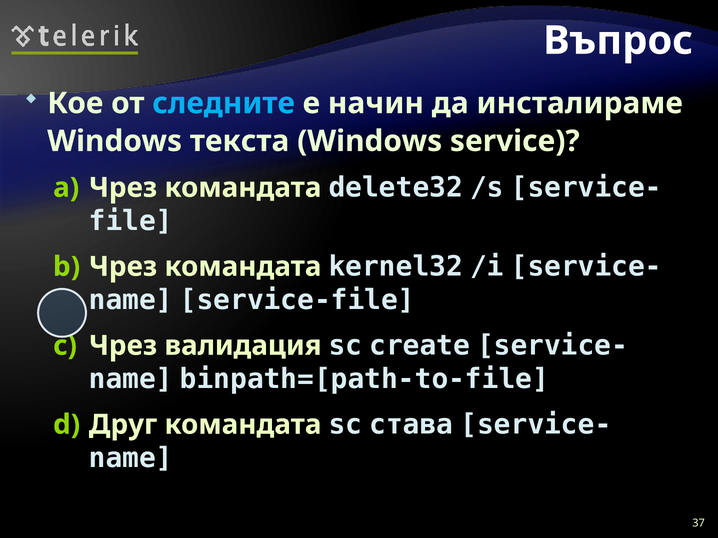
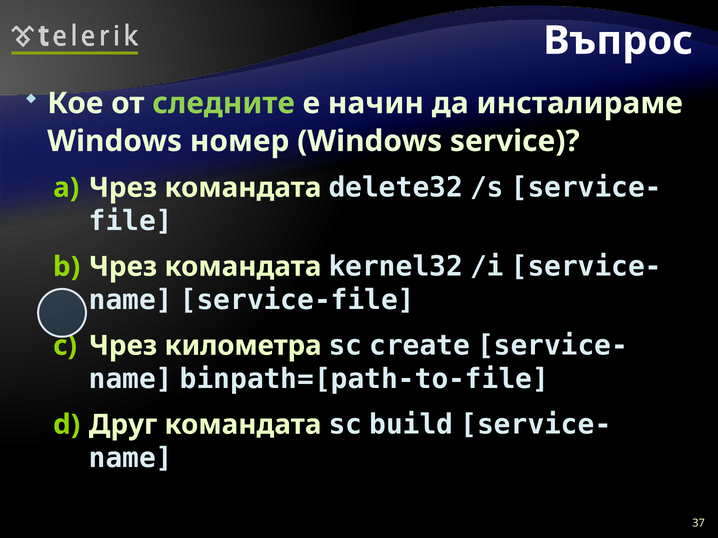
следните colour: light blue -> light green
текста: текста -> номер
валидация: валидация -> километра
става: става -> build
